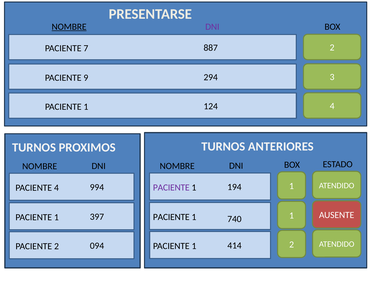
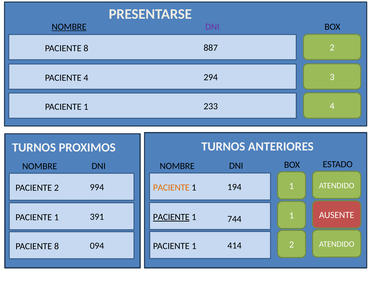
7 at (86, 48): 7 -> 8
PACIENTE 9: 9 -> 4
124: 124 -> 233
PACIENTE at (171, 187) colour: purple -> orange
PACIENTE 4: 4 -> 2
PACIENTE at (171, 217) underline: none -> present
740: 740 -> 744
397: 397 -> 391
2 at (57, 246): 2 -> 8
